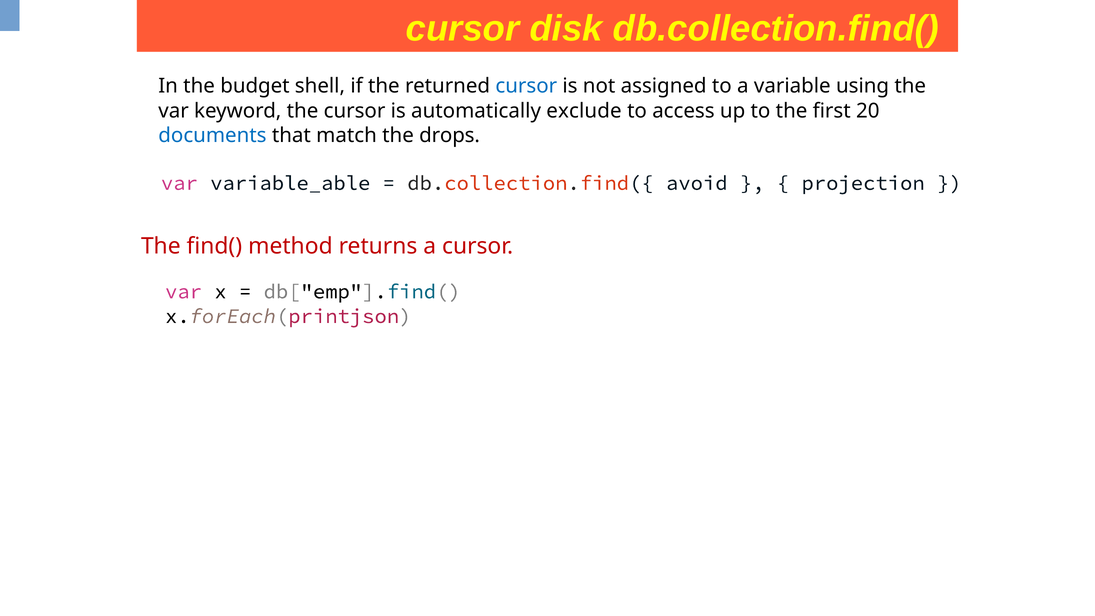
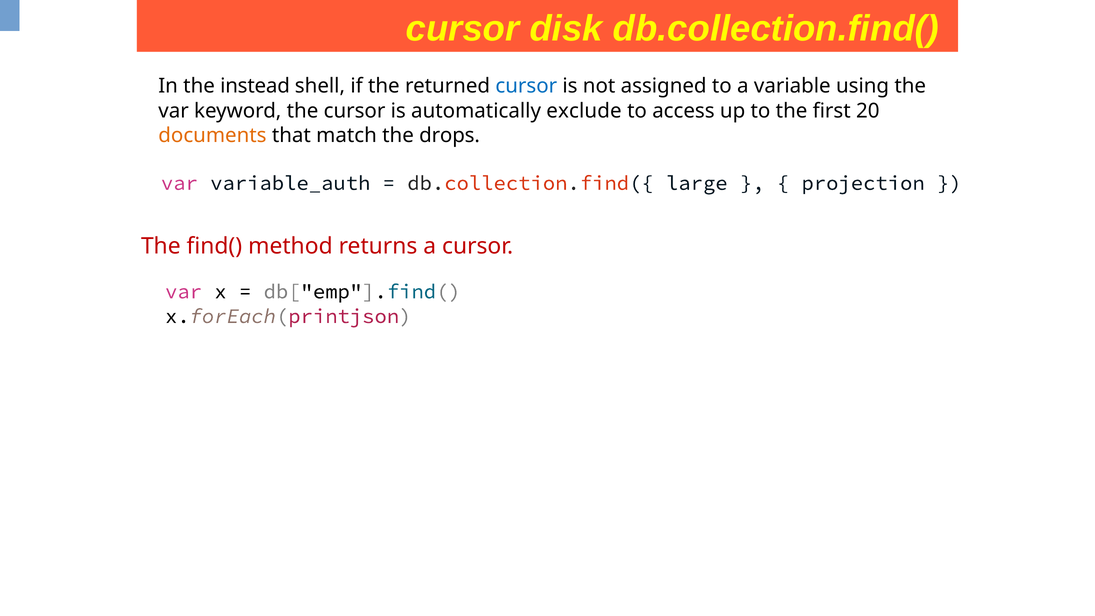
budget: budget -> instead
documents colour: blue -> orange
variable_able: variable_able -> variable_auth
avoid: avoid -> large
